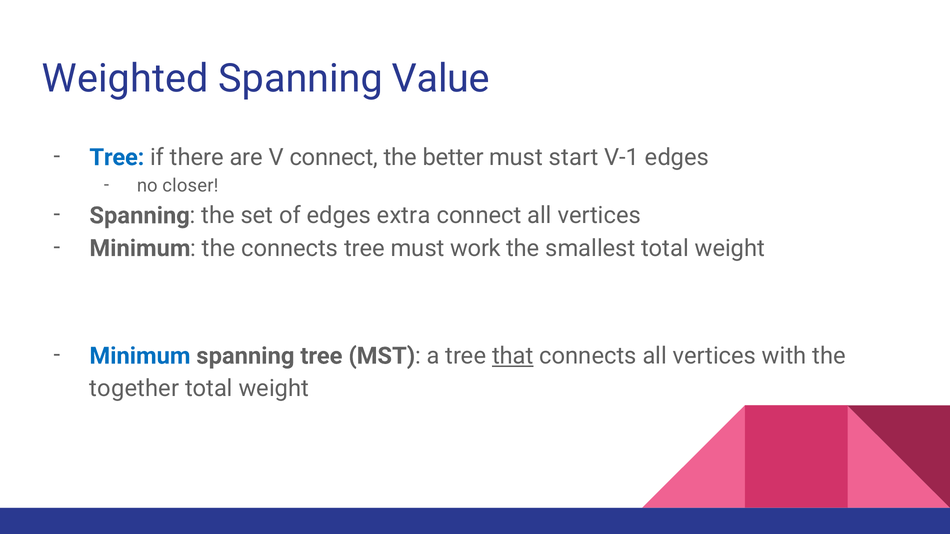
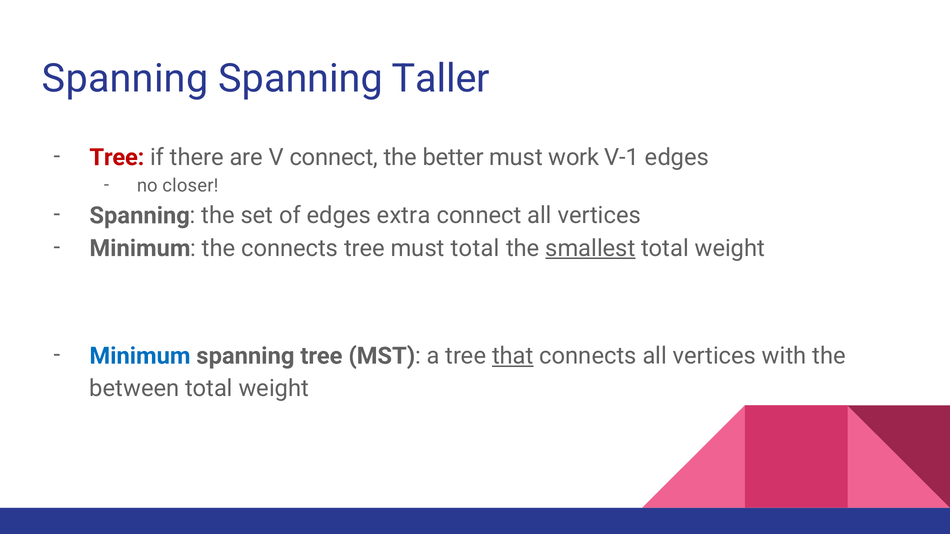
Weighted at (125, 79): Weighted -> Spanning
Value: Value -> Taller
Tree at (117, 157) colour: blue -> red
start: start -> work
must work: work -> total
smallest underline: none -> present
together: together -> between
